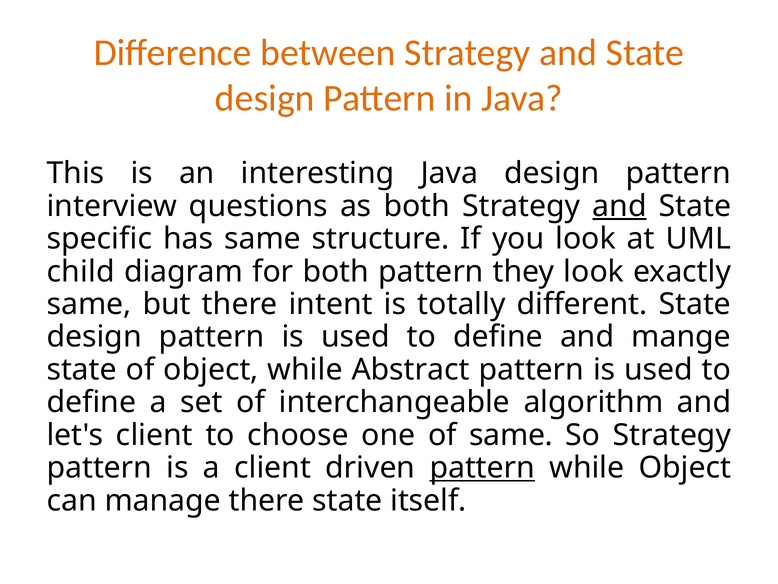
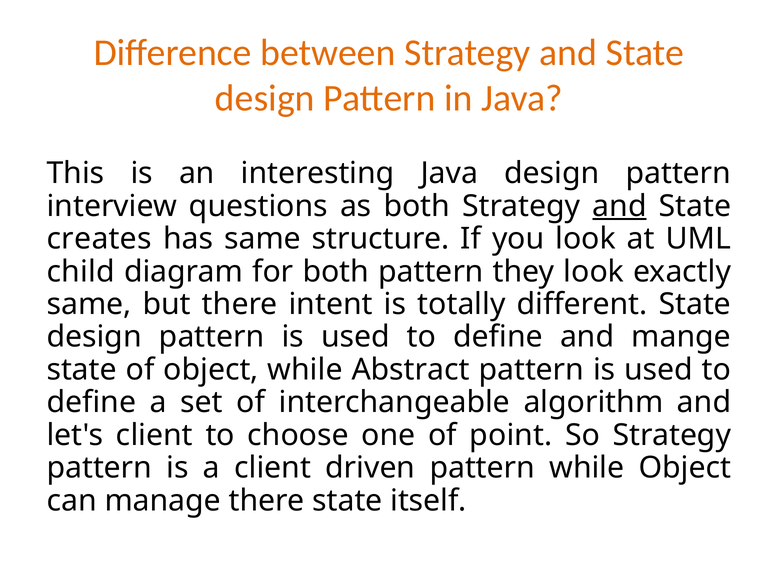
specific: specific -> creates
of same: same -> point
pattern at (482, 467) underline: present -> none
